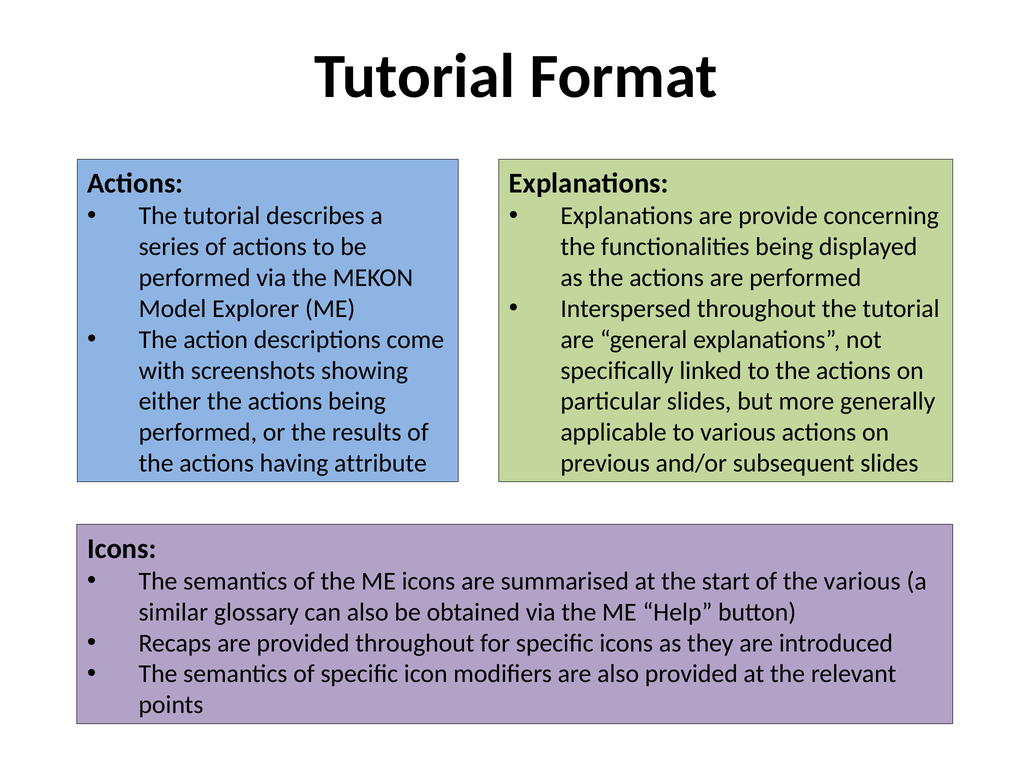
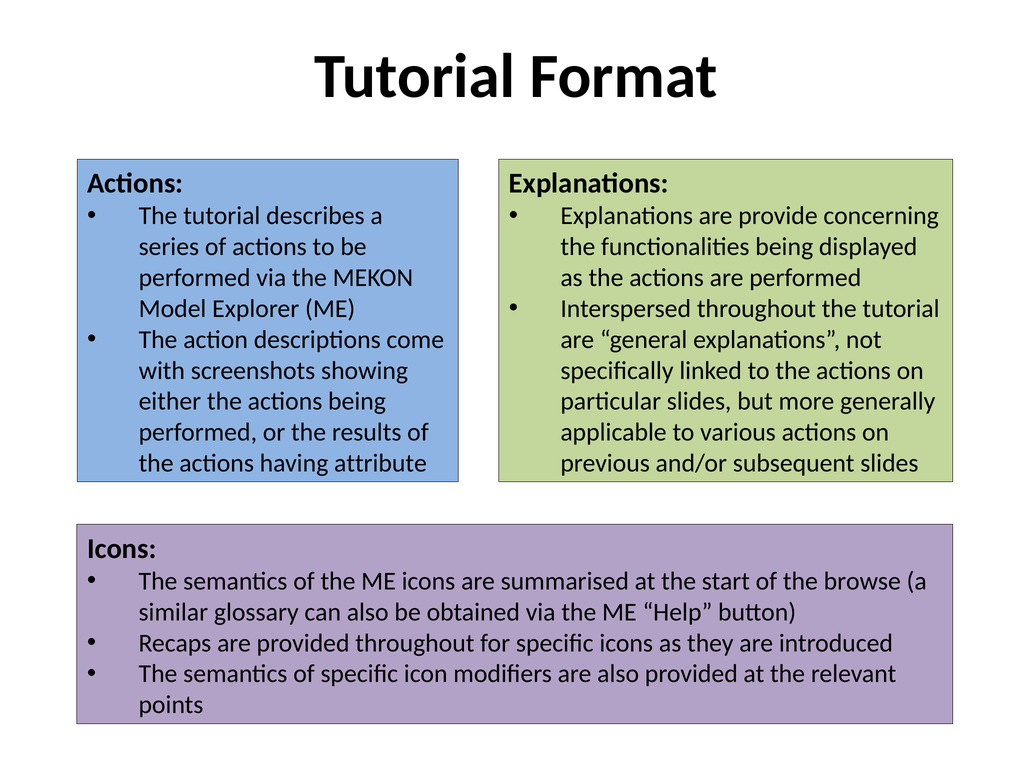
the various: various -> browse
